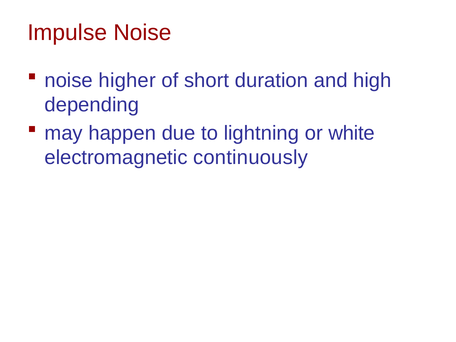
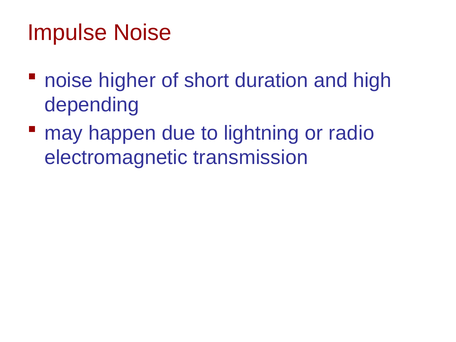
white: white -> radio
continuously: continuously -> transmission
